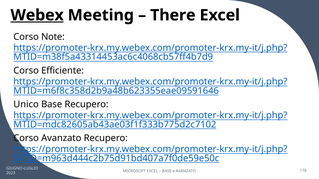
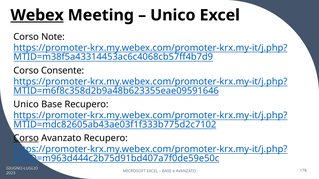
There at (173, 15): There -> Unico
Efficiente: Efficiente -> Consente
Corso at (26, 138) underline: none -> present
